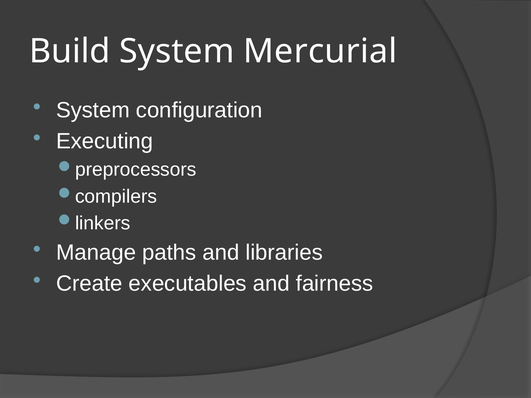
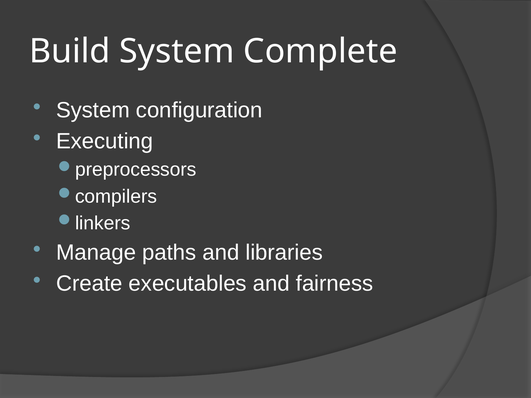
Mercurial: Mercurial -> Complete
